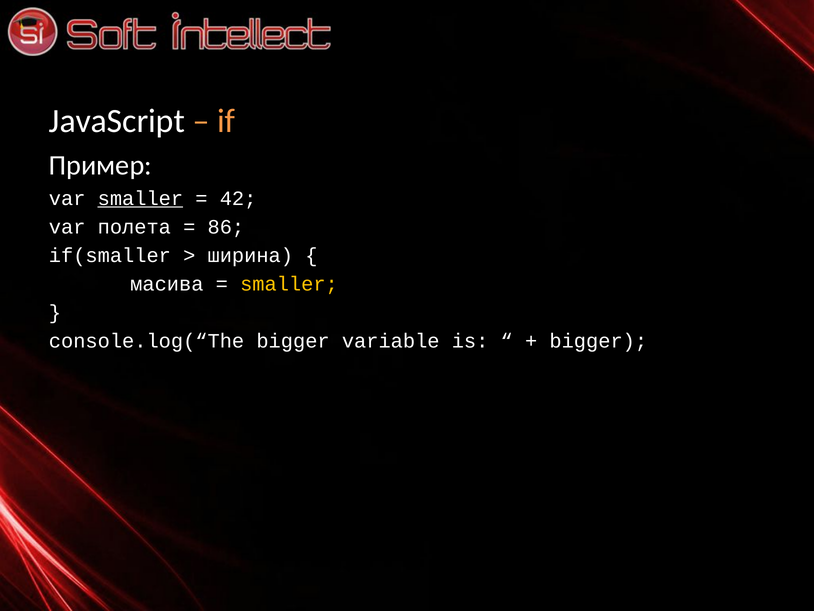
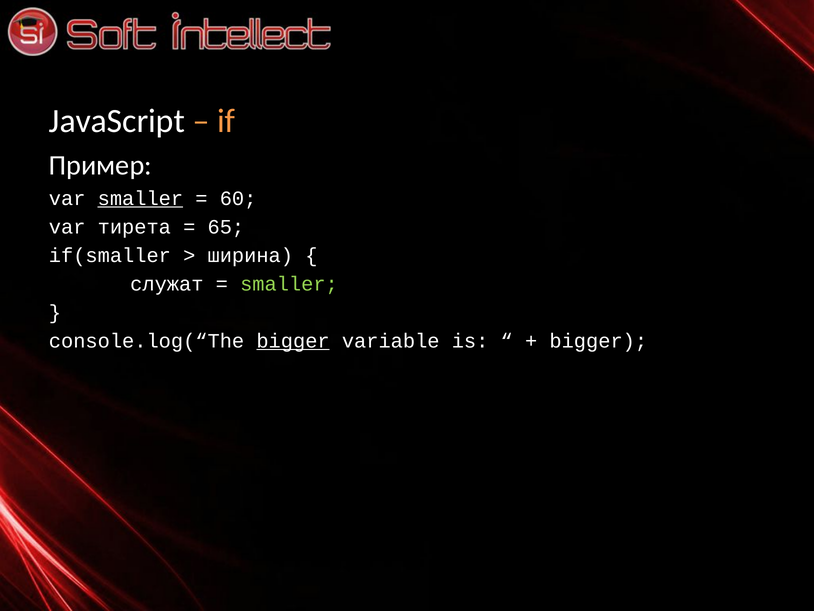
42: 42 -> 60
полета: полета -> тирета
86: 86 -> 65
масивa: масивa -> служат
smaller at (289, 284) colour: yellow -> light green
bigger at (293, 341) underline: none -> present
